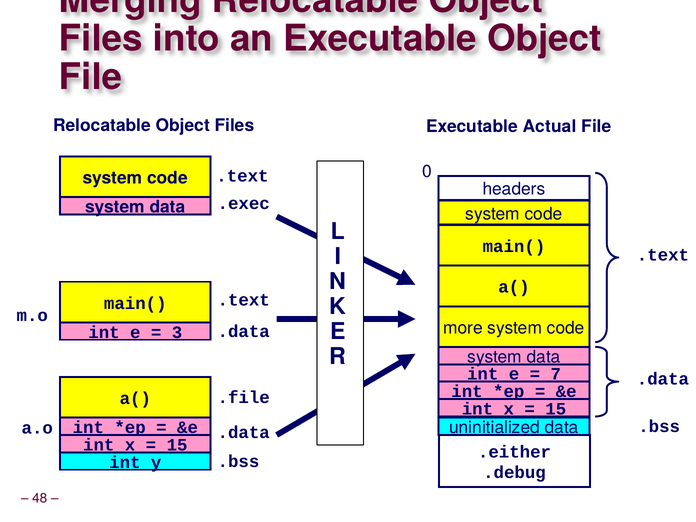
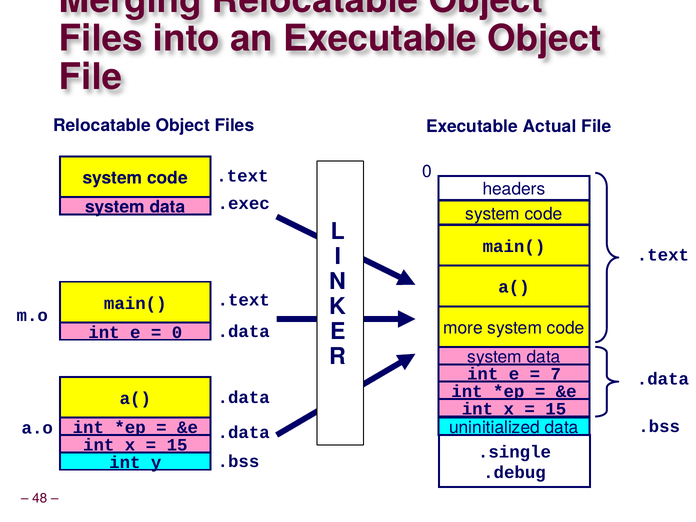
3 at (177, 332): 3 -> 0
.file at (244, 397): .file -> .data
.either: .either -> .single
